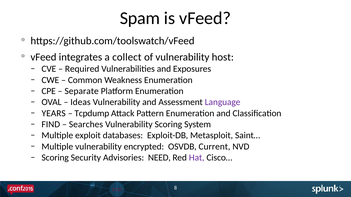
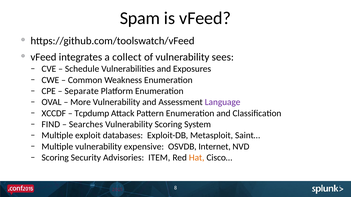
host: host -> sees
Required: Required -> Schedule
Ideas: Ideas -> More
YEARS: YEARS -> XCCDF
encrypted: encrypted -> expensive
Current: Current -> Internet
NEED: NEED -> ITEM
Hat colour: purple -> orange
